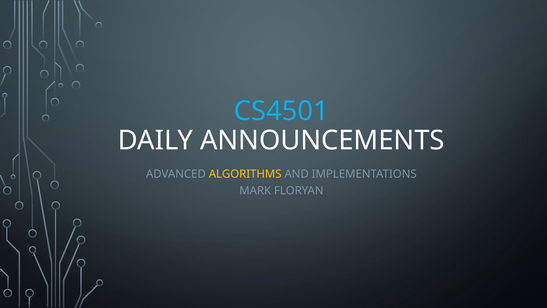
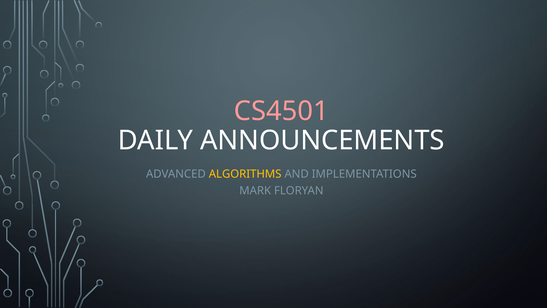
CS4501 colour: light blue -> pink
